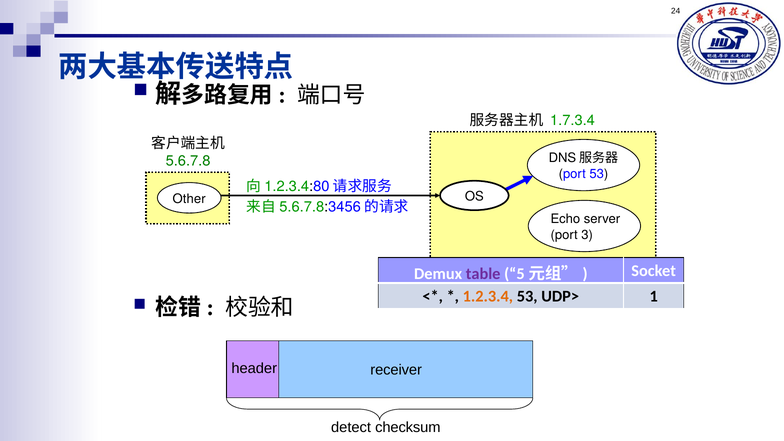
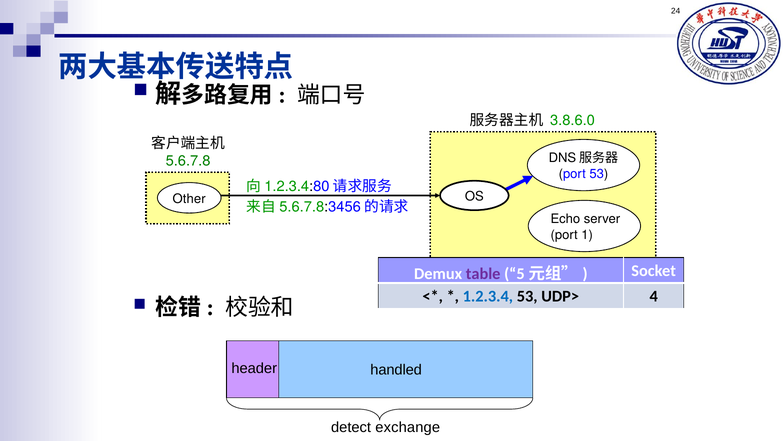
1.7.3.4: 1.7.3.4 -> 3.8.6.0
3: 3 -> 1
1.2.3.4 colour: orange -> blue
1: 1 -> 4
receiver: receiver -> handled
checksum: checksum -> exchange
